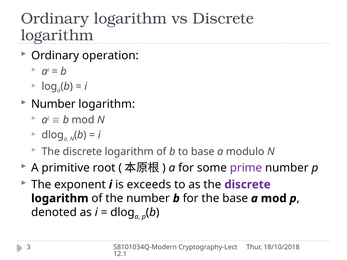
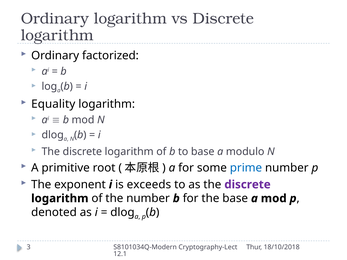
operation: operation -> factorized
Number at (53, 104): Number -> Equality
prime colour: purple -> blue
